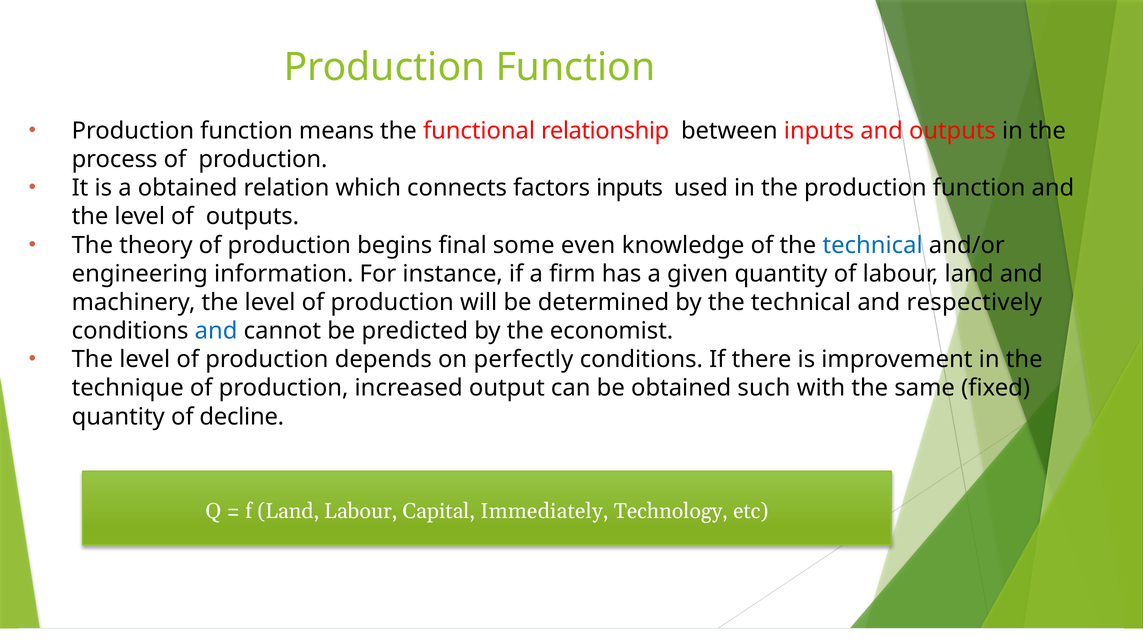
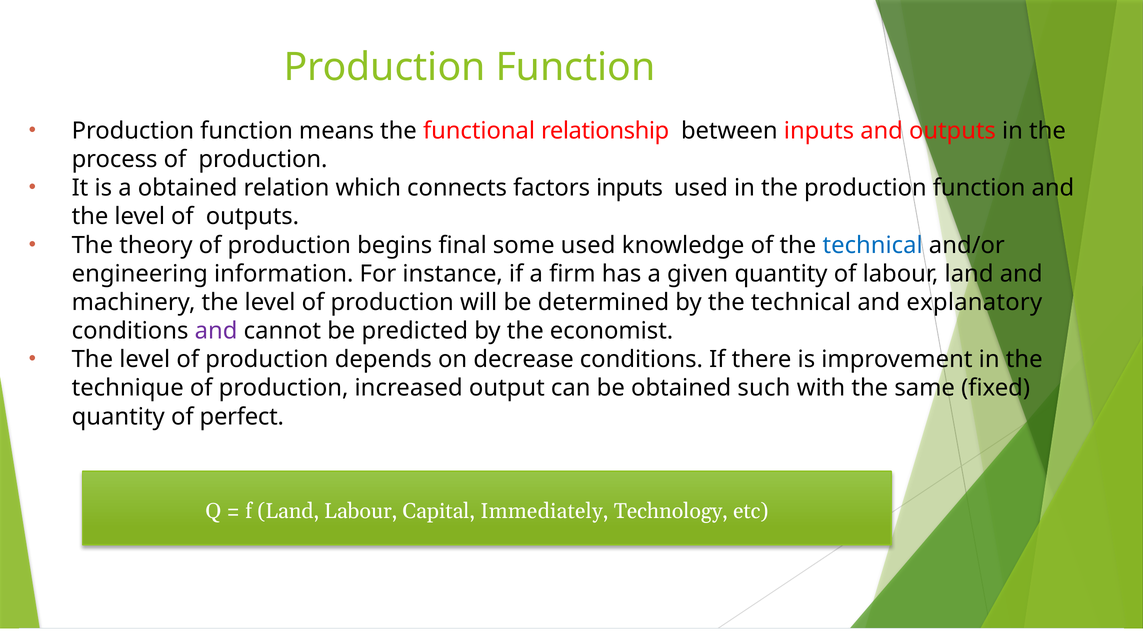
some even: even -> used
respectively: respectively -> explanatory
and at (216, 331) colour: blue -> purple
perfectly: perfectly -> decrease
decline: decline -> perfect
